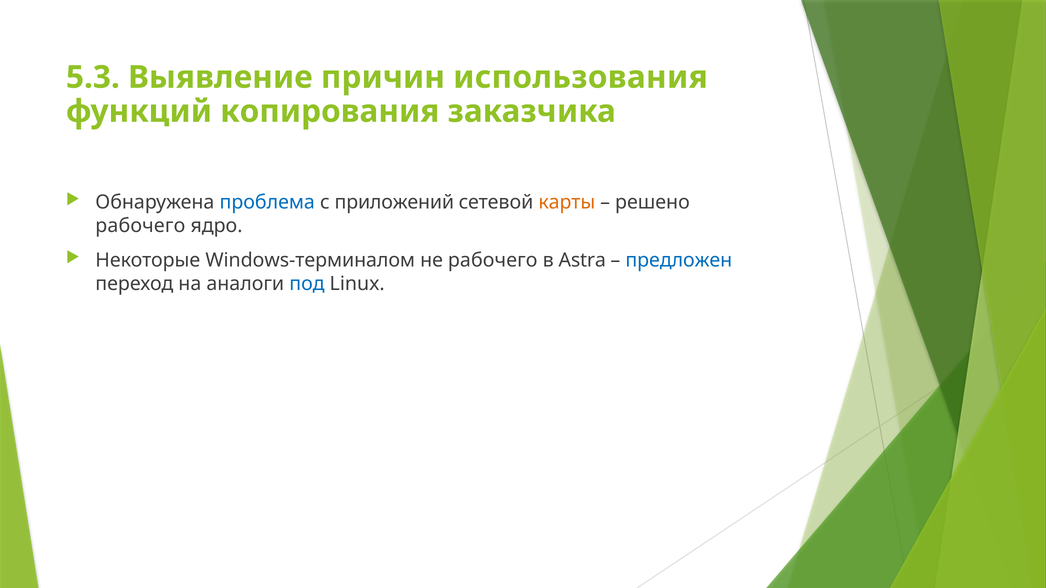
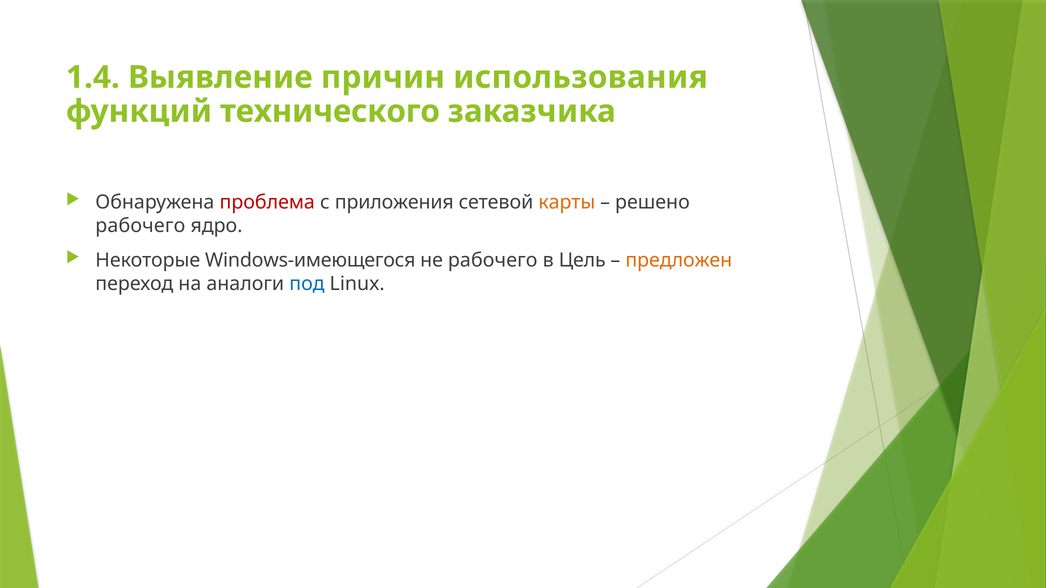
5.3: 5.3 -> 1.4
копирования: копирования -> технического
проблема colour: blue -> red
приложений: приложений -> приложения
Windows-терминалом: Windows-терминалом -> Windows-имеющегося
Astra: Astra -> Цель
предложен colour: blue -> orange
